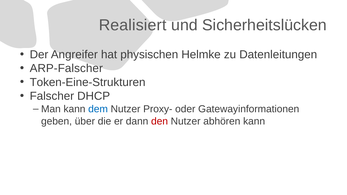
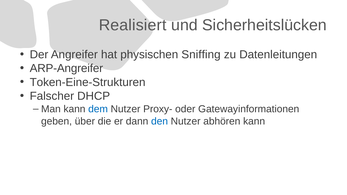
Helmke: Helmke -> Sniffing
ARP-Falscher: ARP-Falscher -> ARP-Angreifer
den colour: red -> blue
